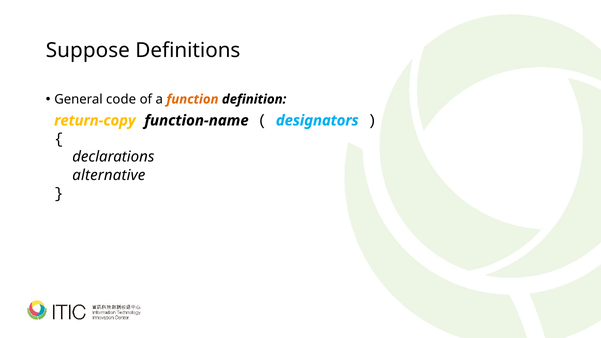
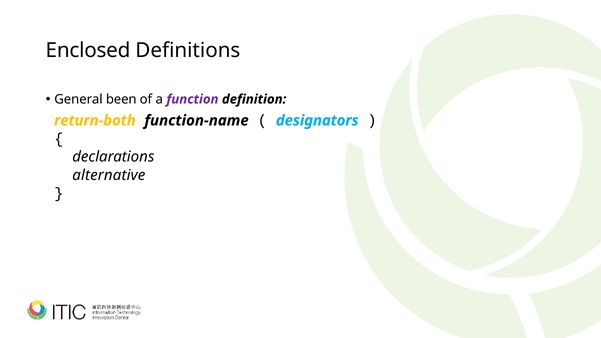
Suppose: Suppose -> Enclosed
code: code -> been
function colour: orange -> purple
return-copy: return-copy -> return-both
